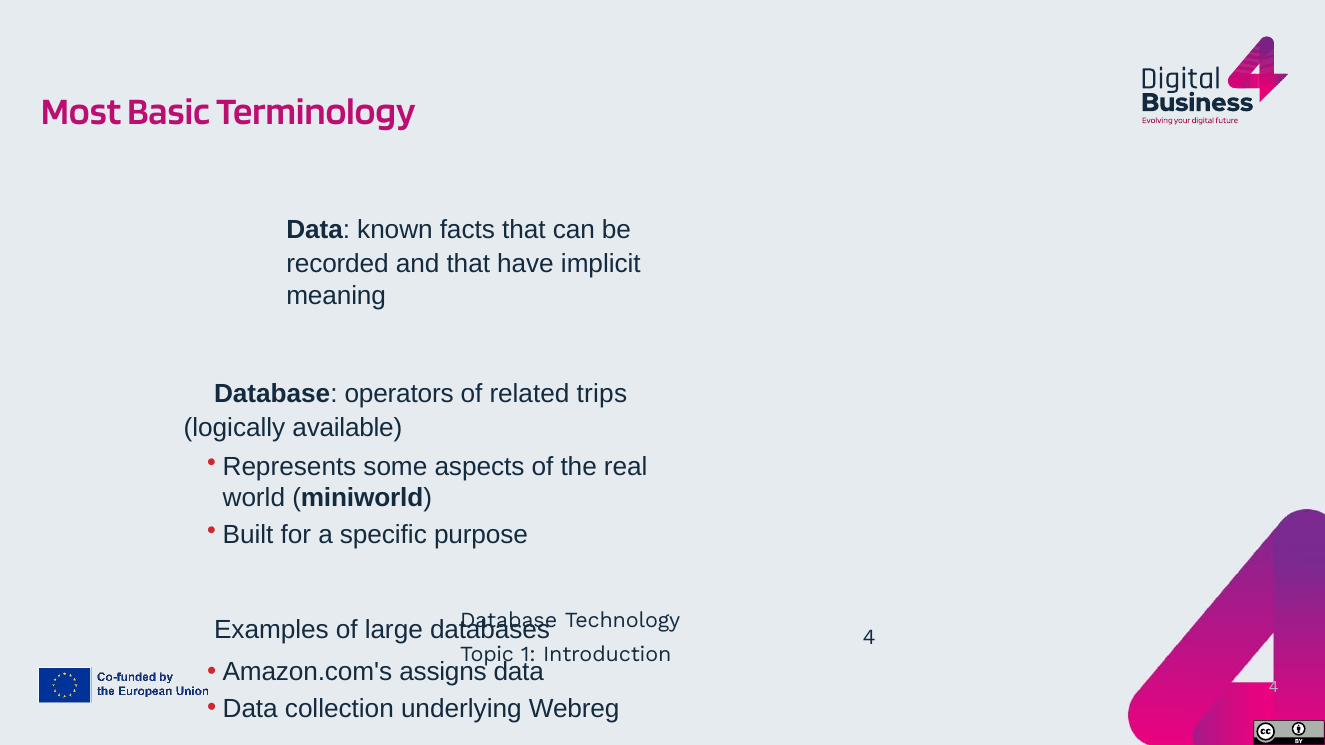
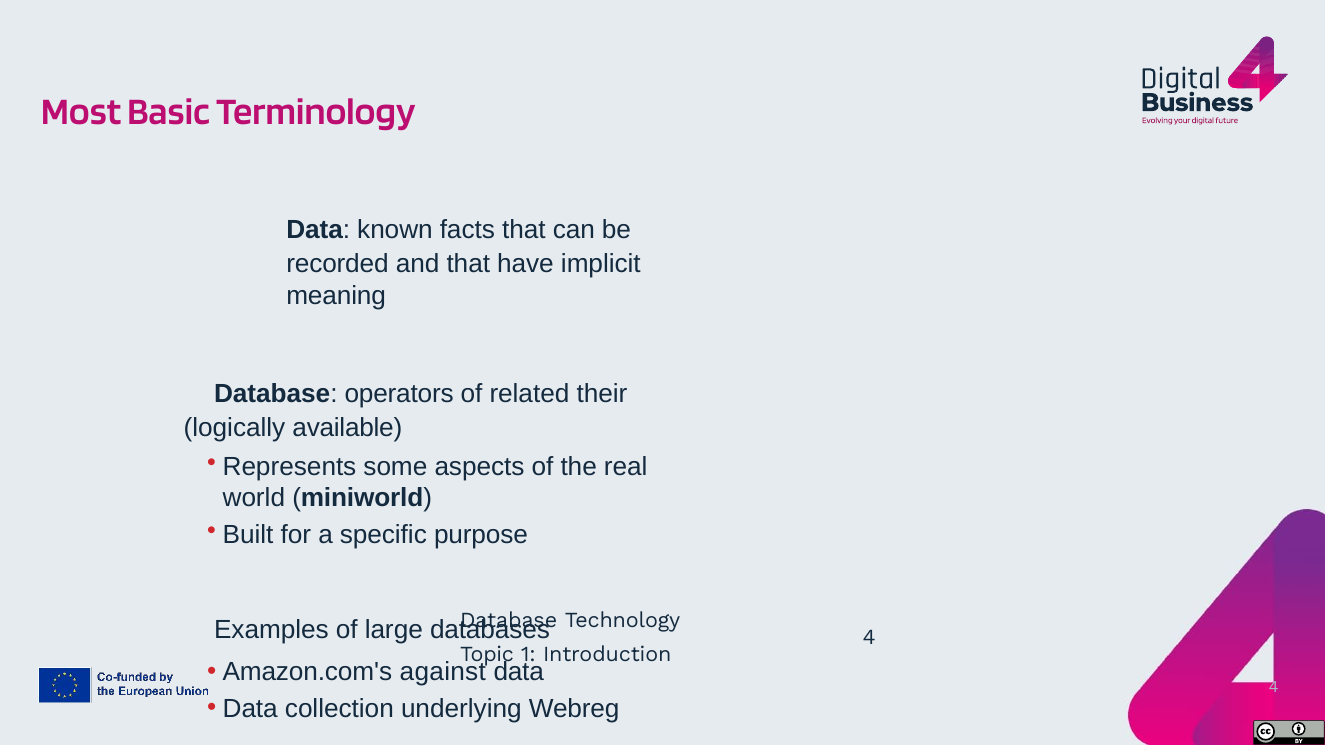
trips: trips -> their
assigns: assigns -> against
